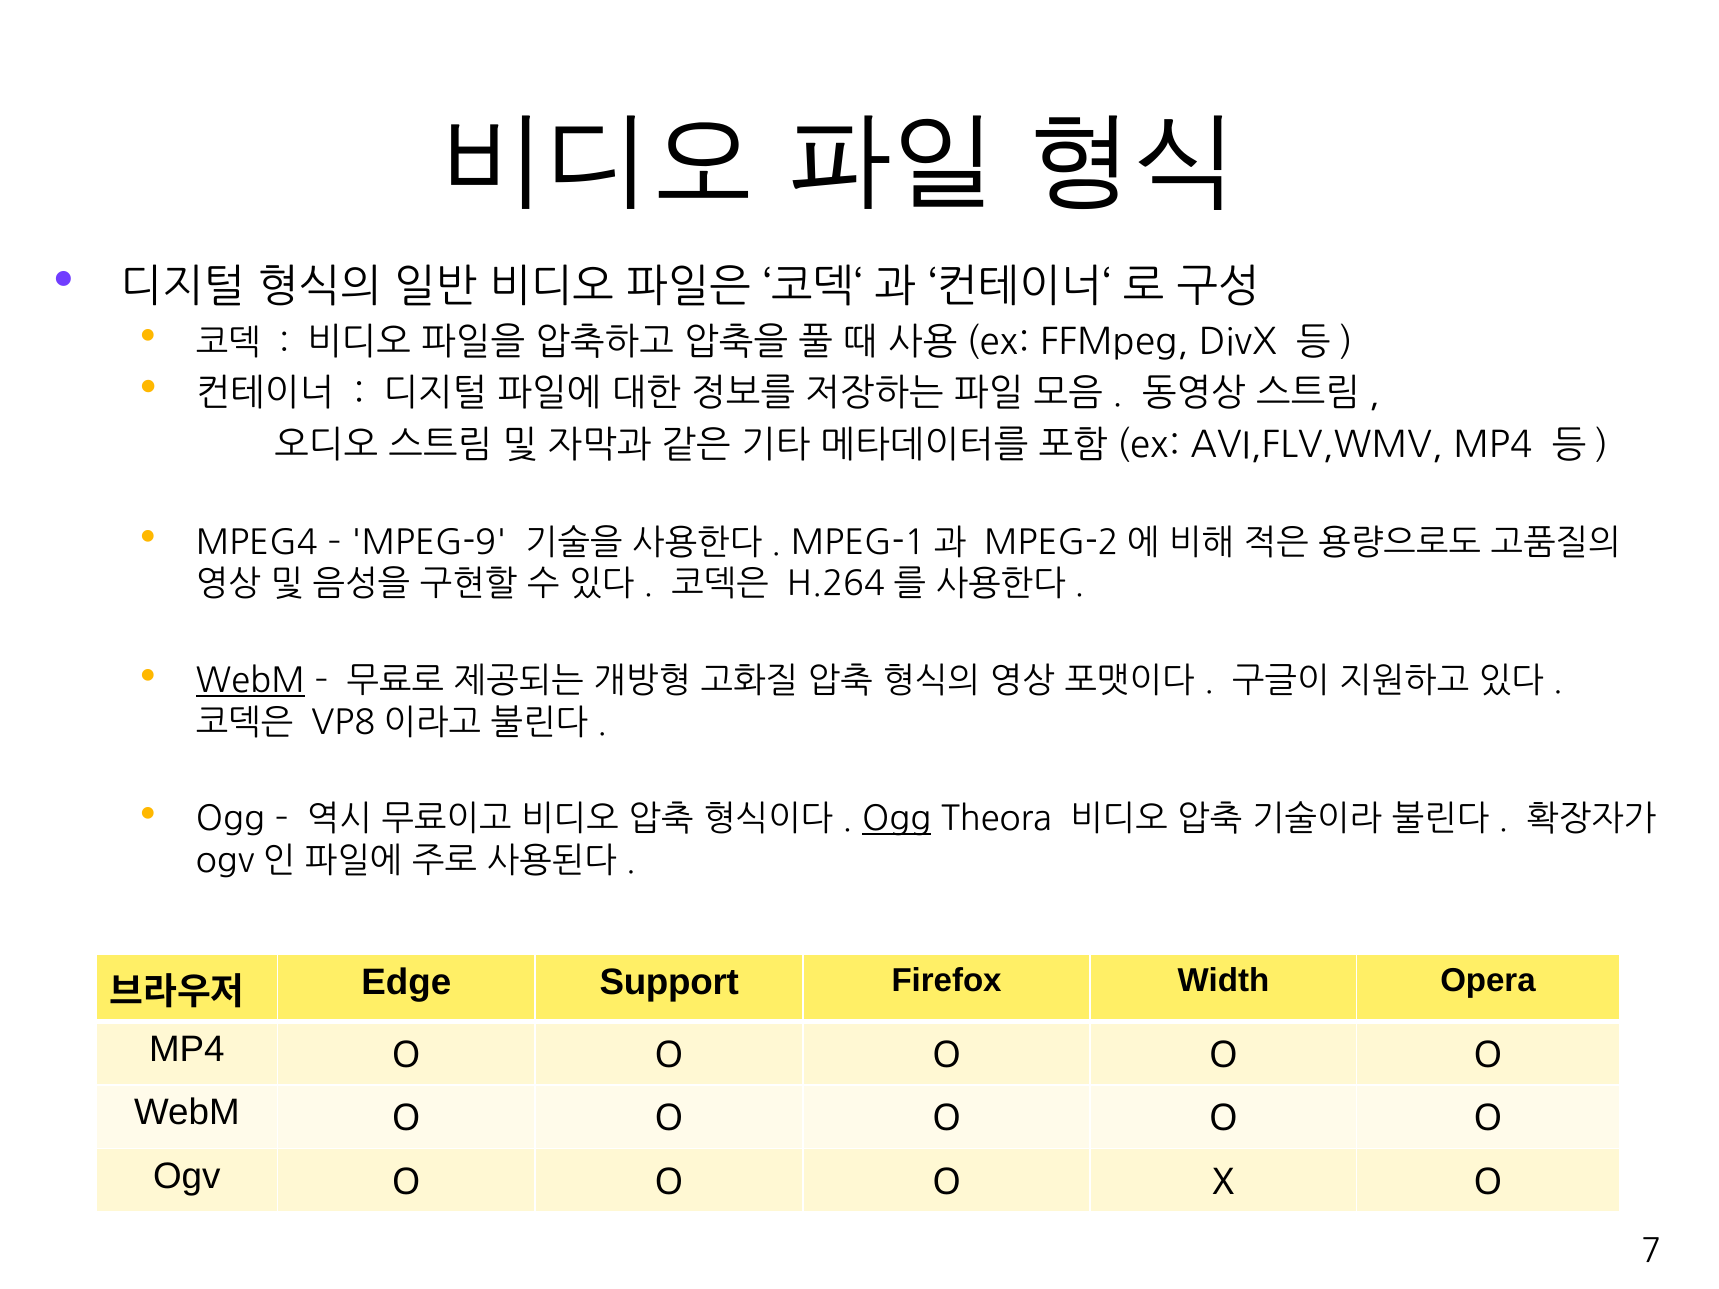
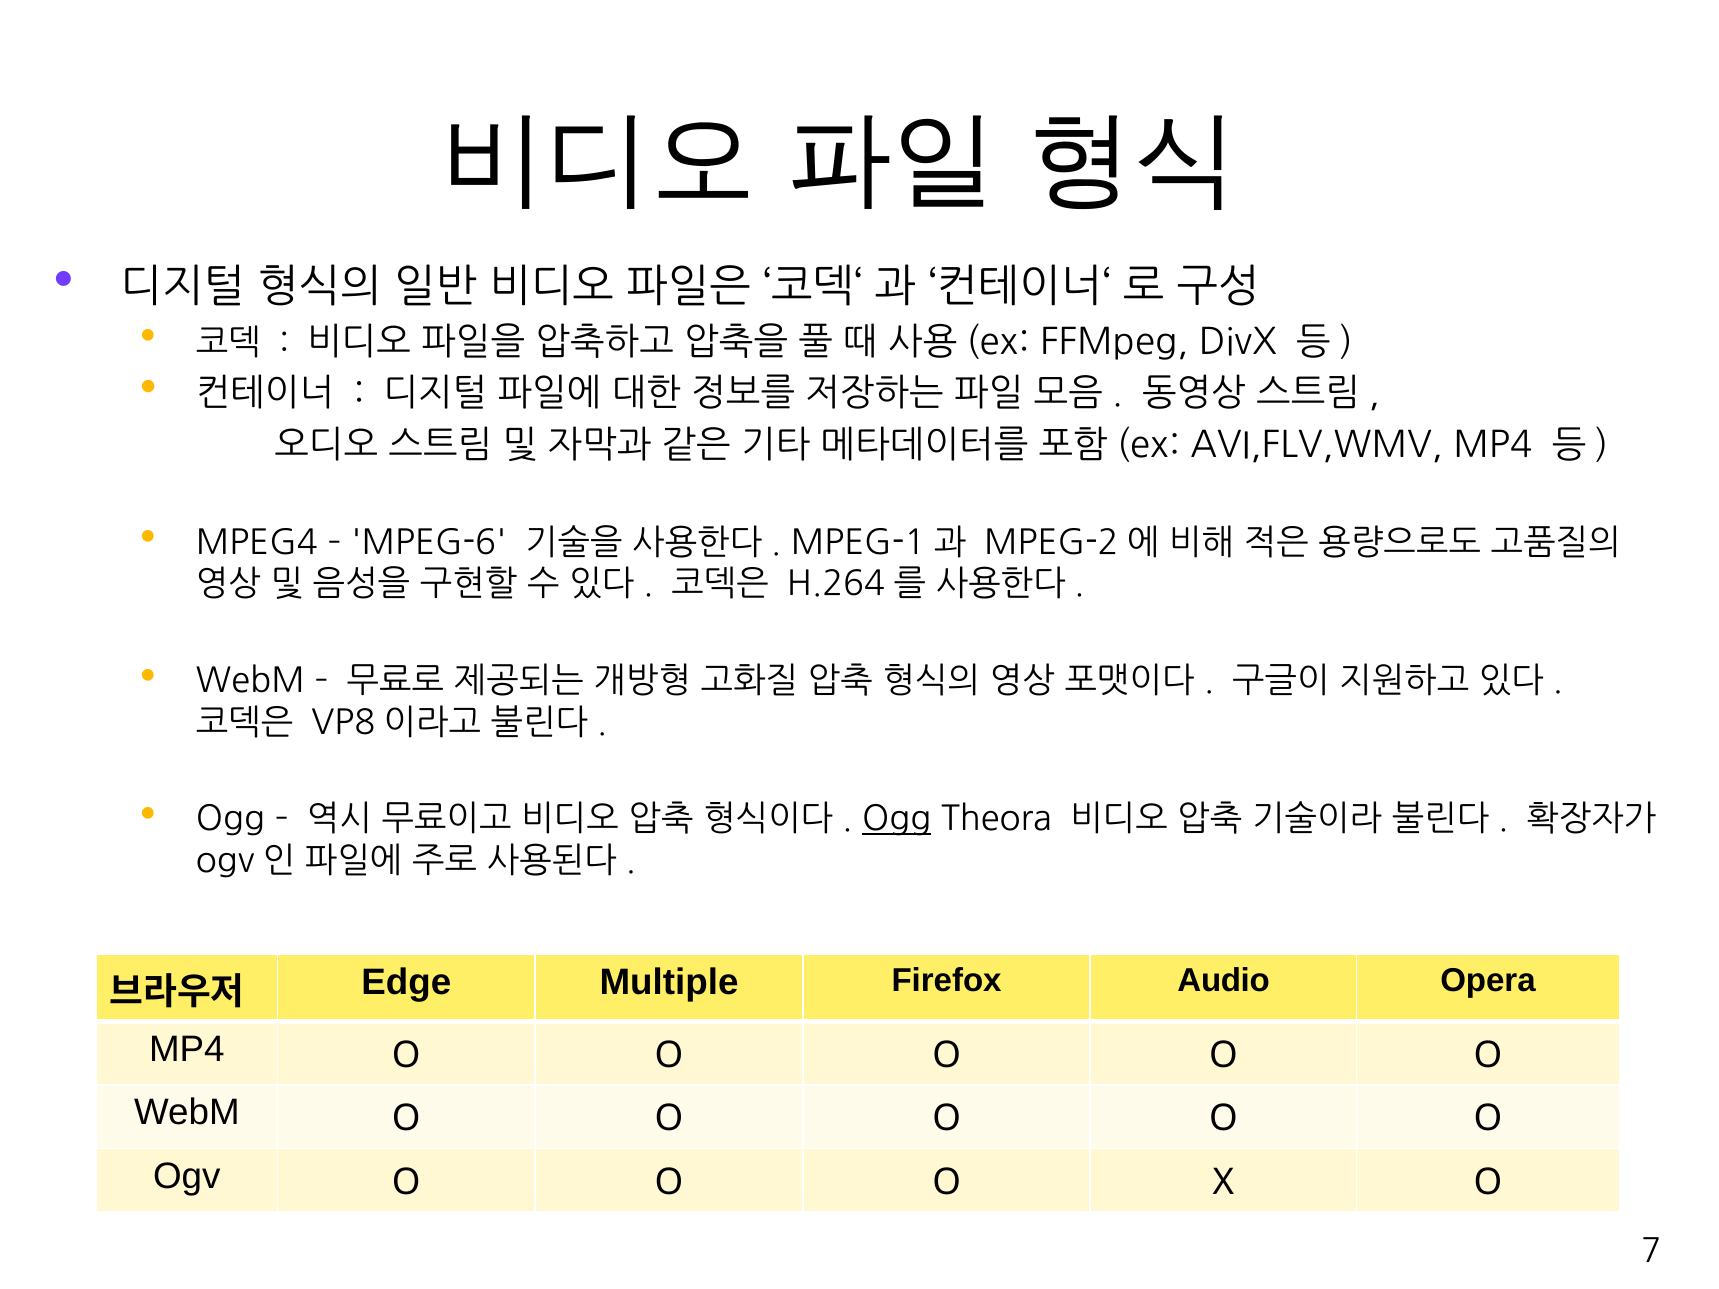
MPEG-9: MPEG-9 -> MPEG-6
WebM at (250, 681) underline: present -> none
Support: Support -> Multiple
Width: Width -> Audio
